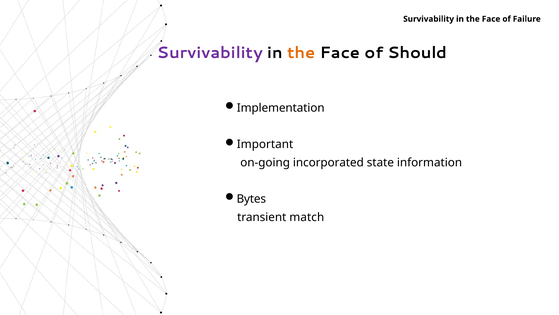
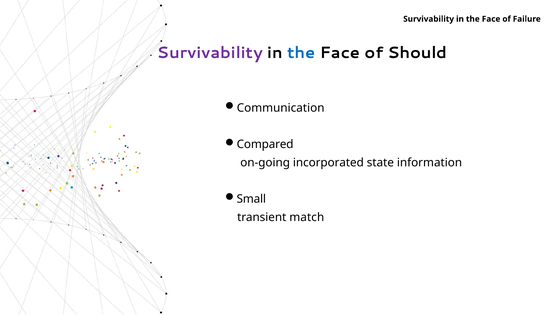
the at (301, 53) colour: orange -> blue
Implementation: Implementation -> Communication
Important: Important -> Compared
Bytes: Bytes -> Small
